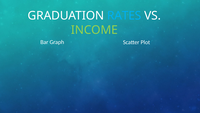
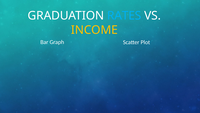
INCOME colour: light green -> yellow
